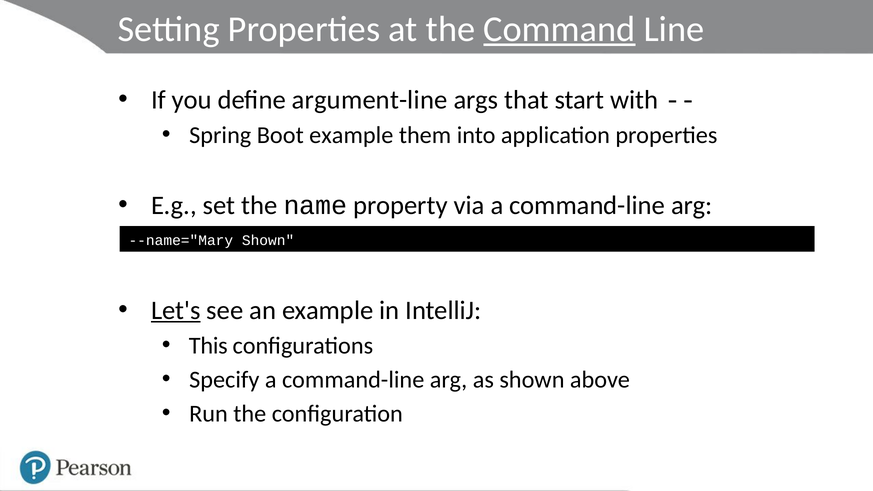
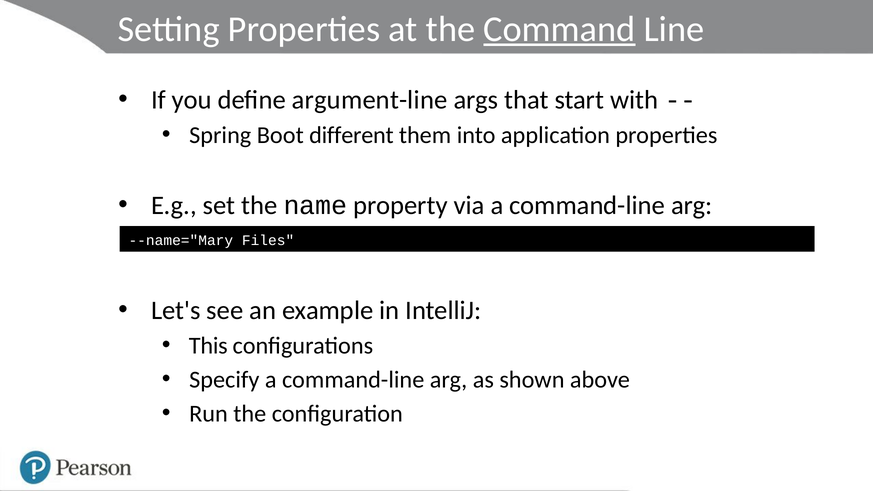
Boot example: example -> different
--name="Mary Shown: Shown -> Files
Let's underline: present -> none
